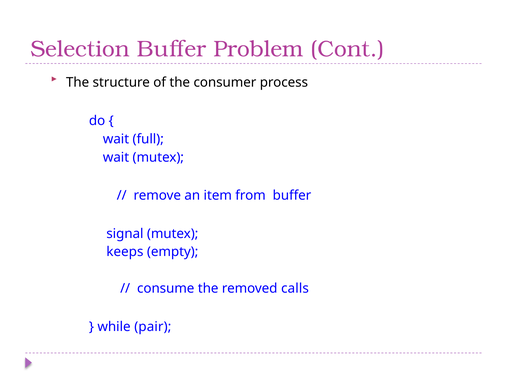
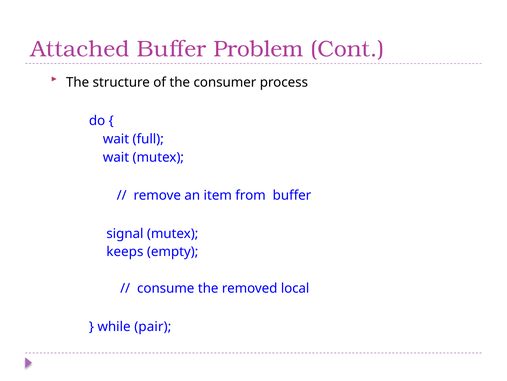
Selection: Selection -> Attached
calls: calls -> local
